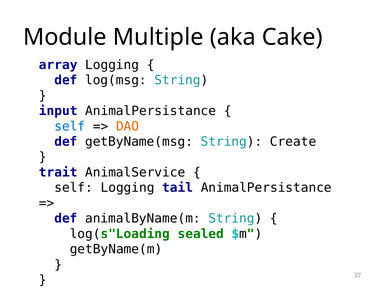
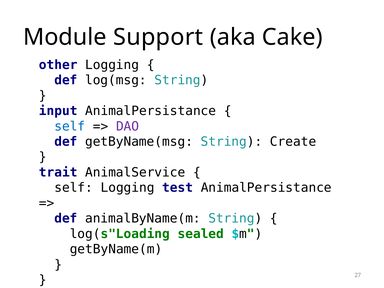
Multiple: Multiple -> Support
array: array -> other
DAO colour: orange -> purple
tail: tail -> test
